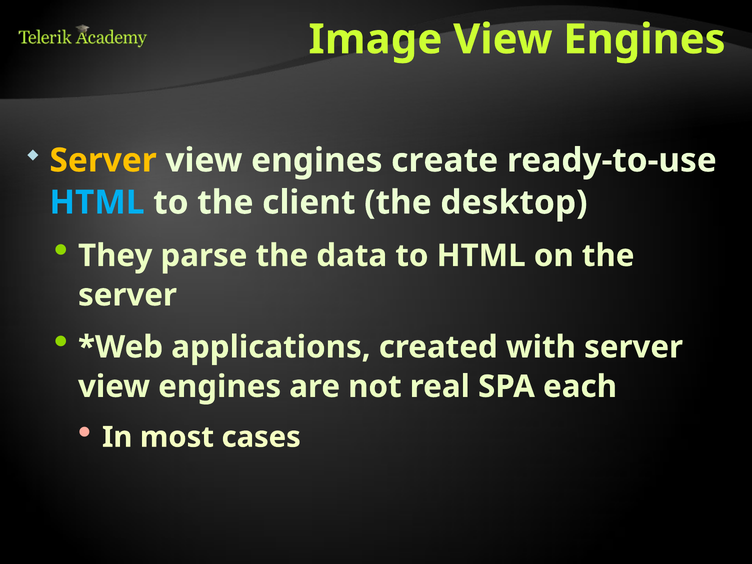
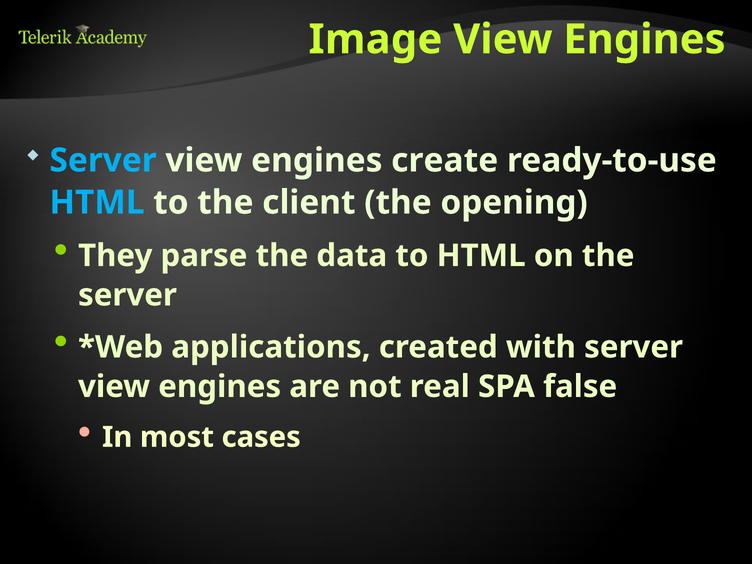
Server at (103, 160) colour: yellow -> light blue
desktop: desktop -> opening
each: each -> false
